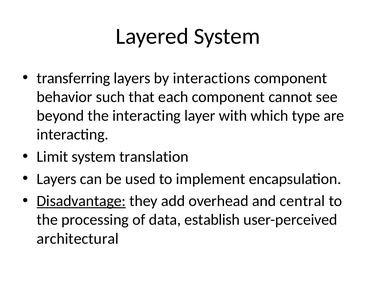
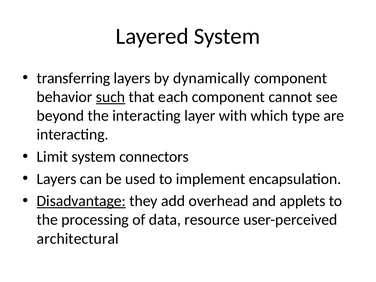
interactions: interactions -> dynamically
such underline: none -> present
translation: translation -> connectors
central: central -> applets
establish: establish -> resource
